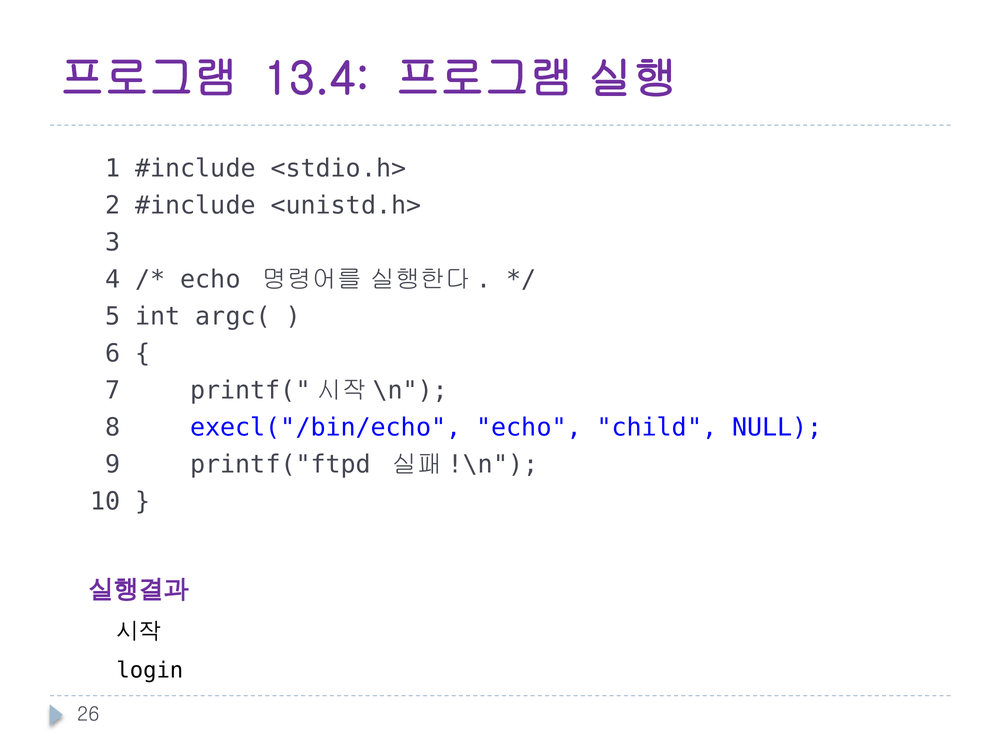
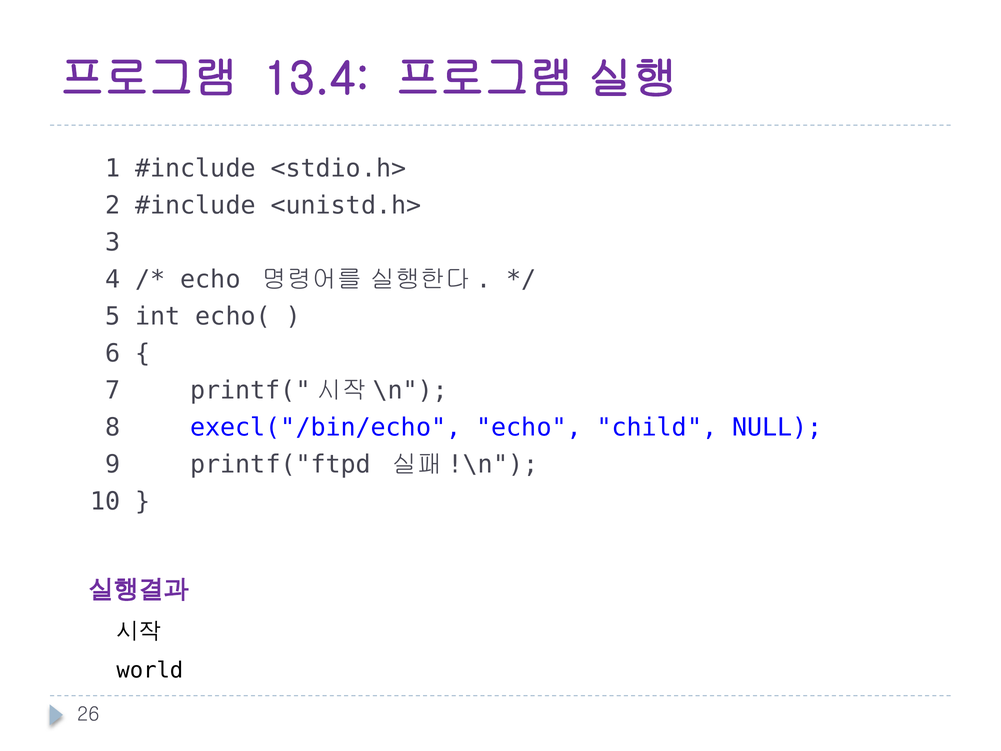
argc(: argc( -> echo(
login: login -> world
